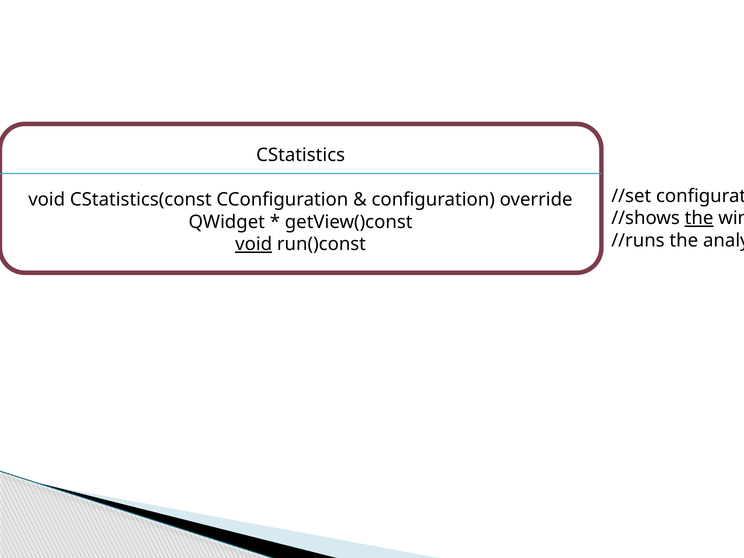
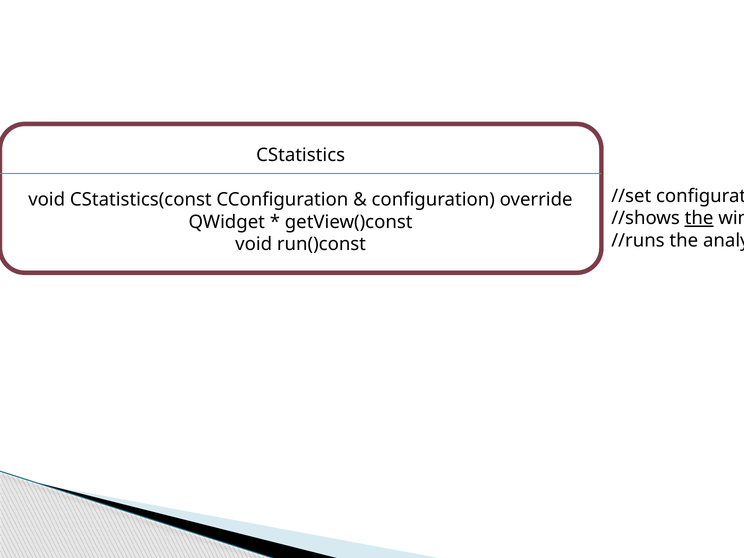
void at (254, 244) underline: present -> none
